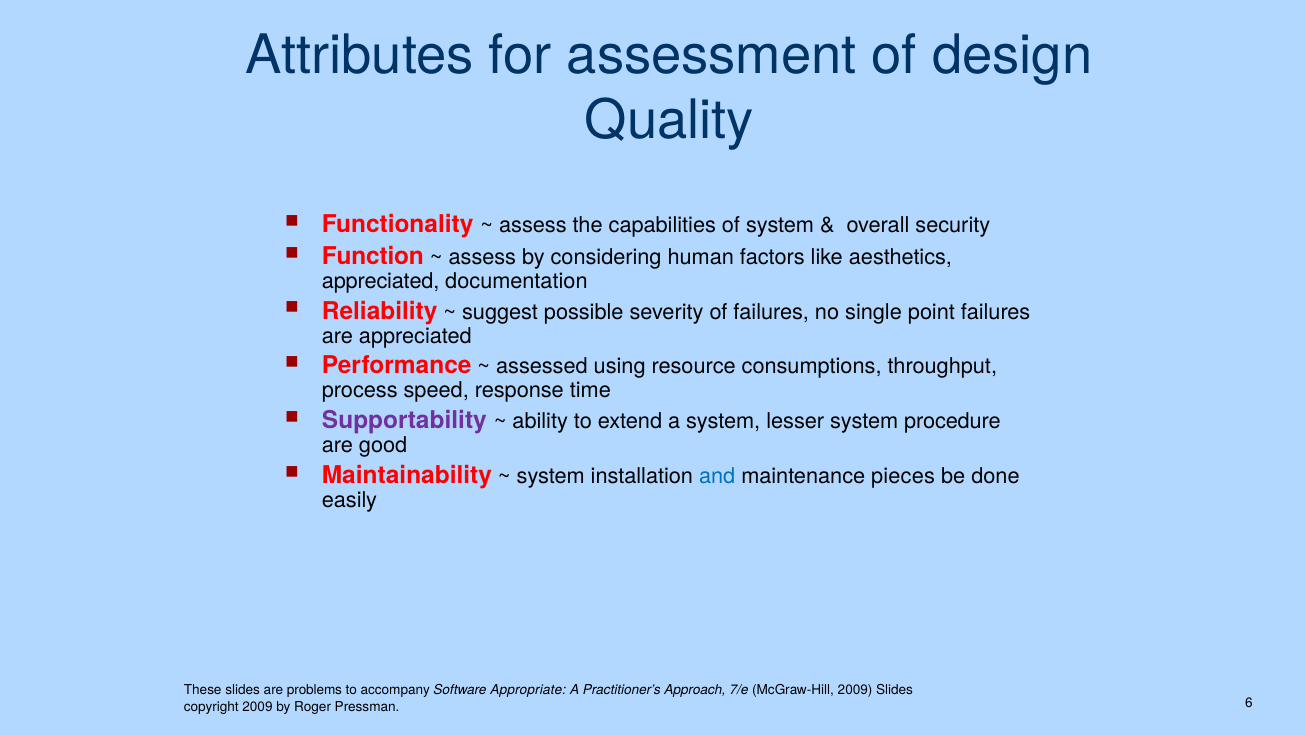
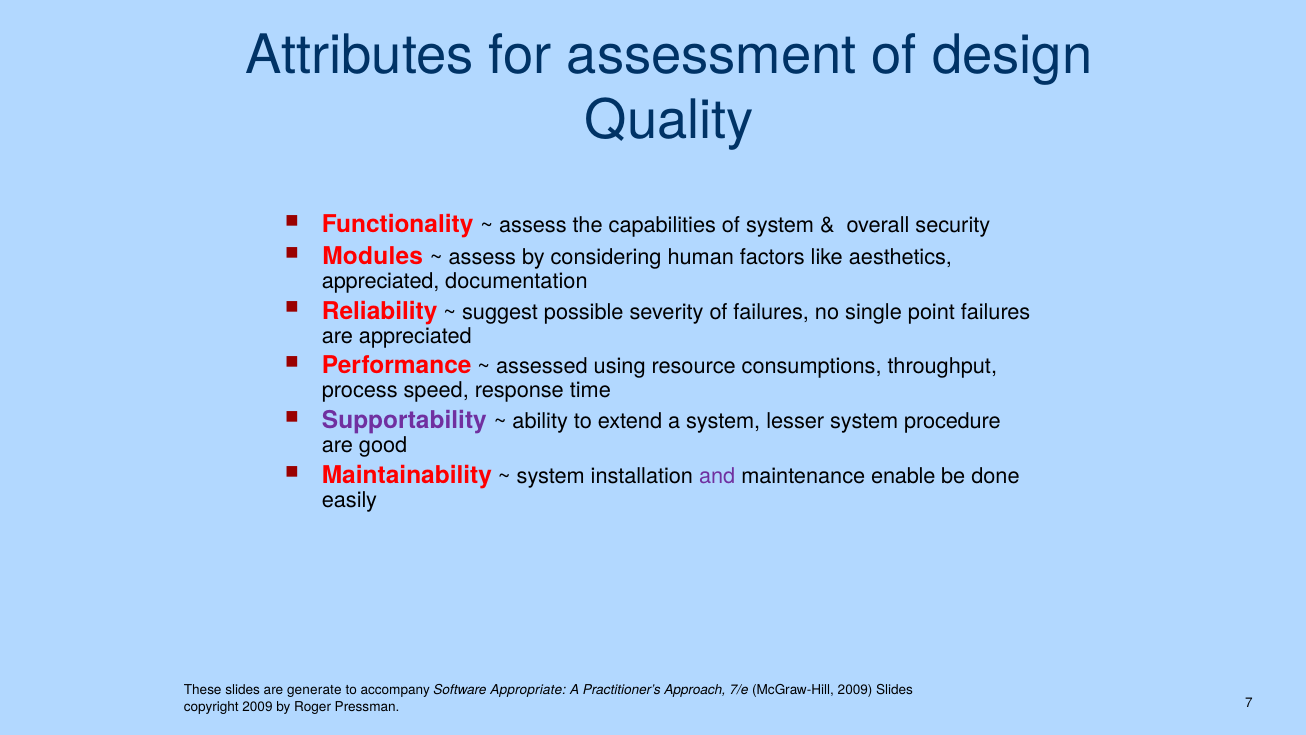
Function: Function -> Modules
and colour: blue -> purple
pieces: pieces -> enable
problems: problems -> generate
6: 6 -> 7
